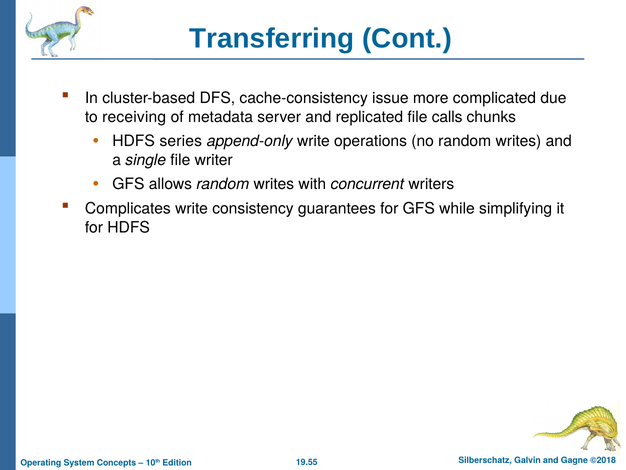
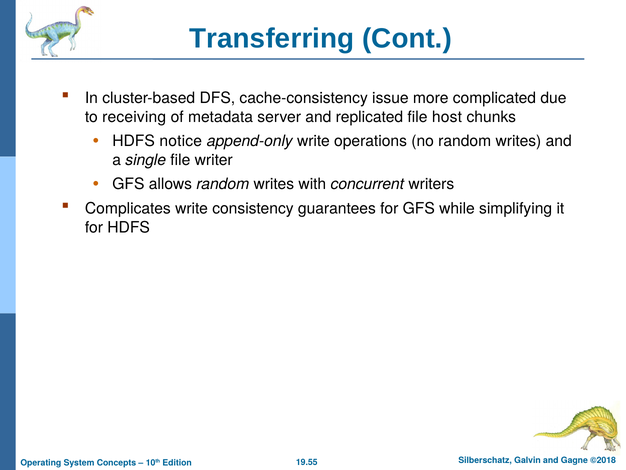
calls: calls -> host
series: series -> notice
